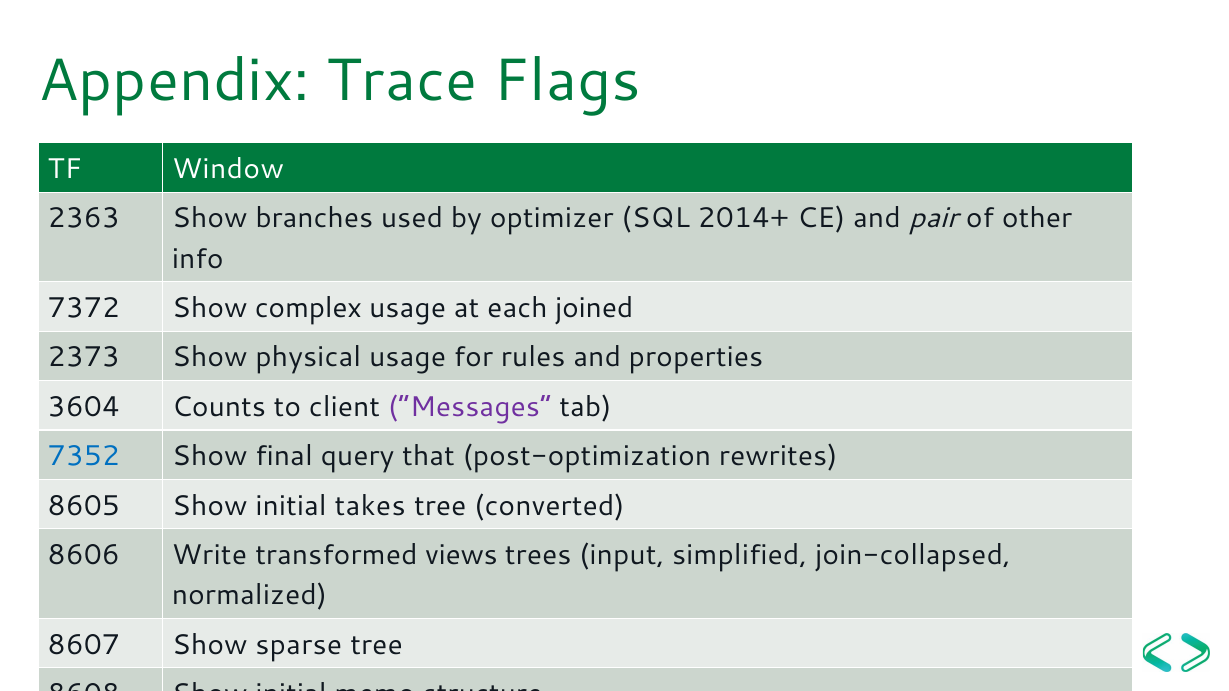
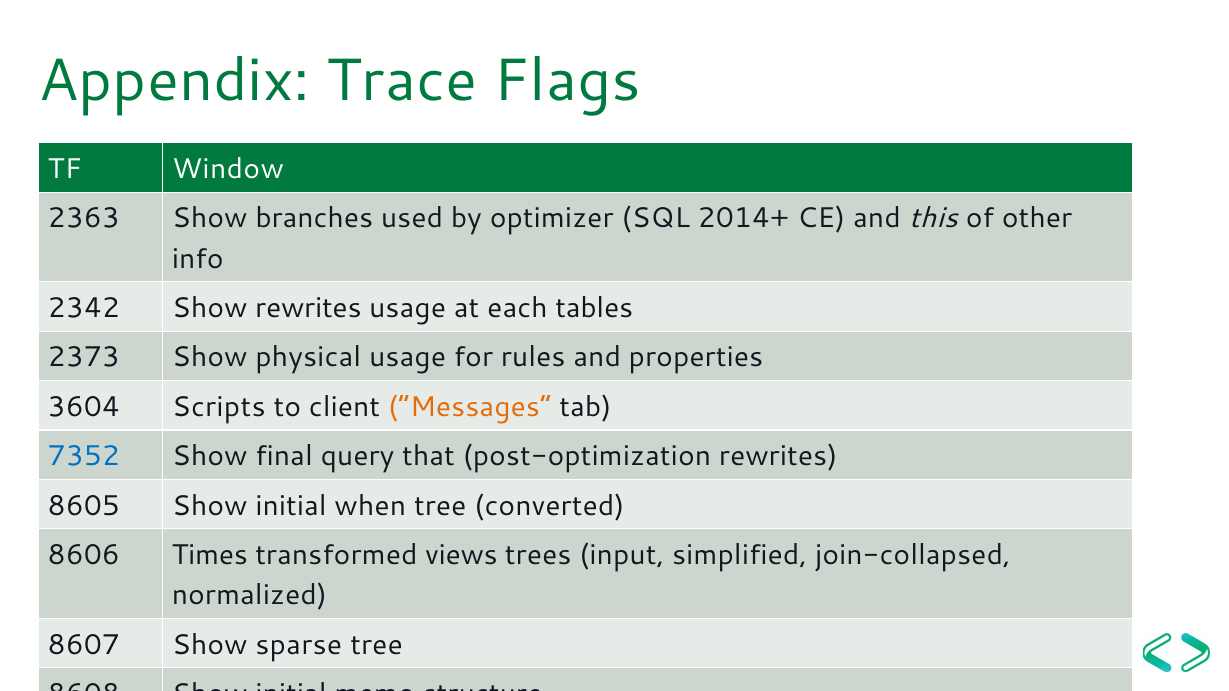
pair: pair -> this
7372: 7372 -> 2342
Show complex: complex -> rewrites
joined: joined -> tables
Counts: Counts -> Scripts
Messages colour: purple -> orange
takes: takes -> when
Write: Write -> Times
